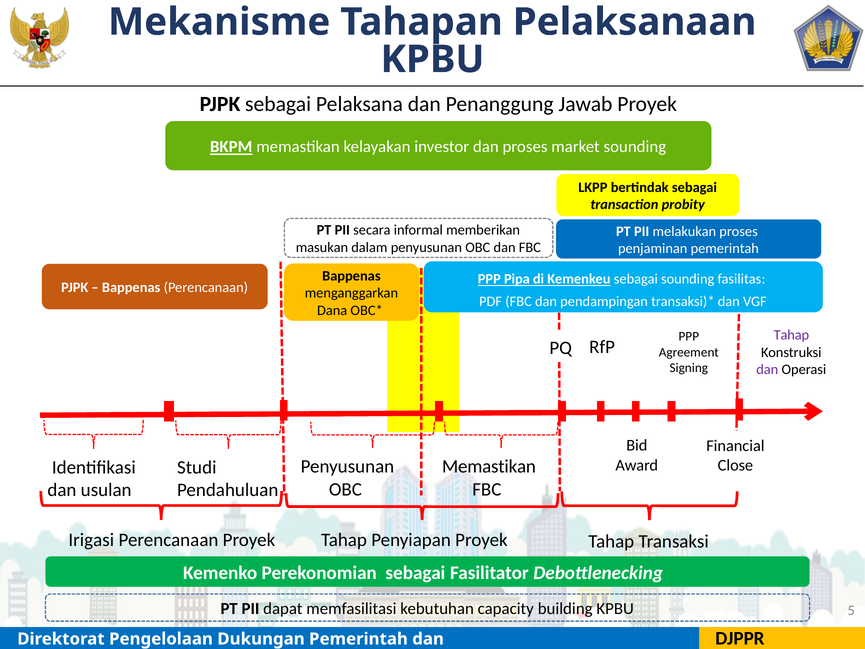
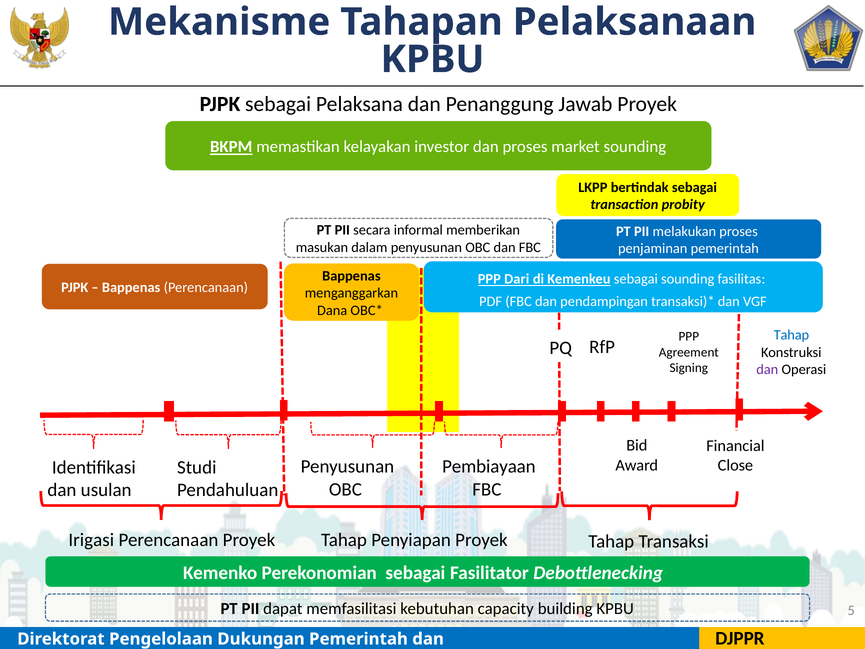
Pipa: Pipa -> Dari
Tahap at (791, 335) colour: purple -> blue
Memastikan at (489, 466): Memastikan -> Pembiayaan
